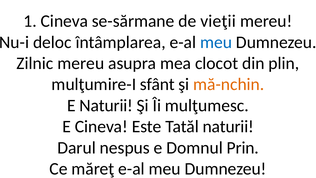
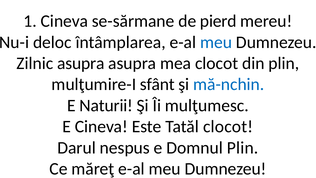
vieţii: vieţii -> pierd
Zilnic mereu: mereu -> asupra
mă-nchin colour: orange -> blue
Tatăl naturii: naturii -> clocot
Domnul Prin: Prin -> Plin
